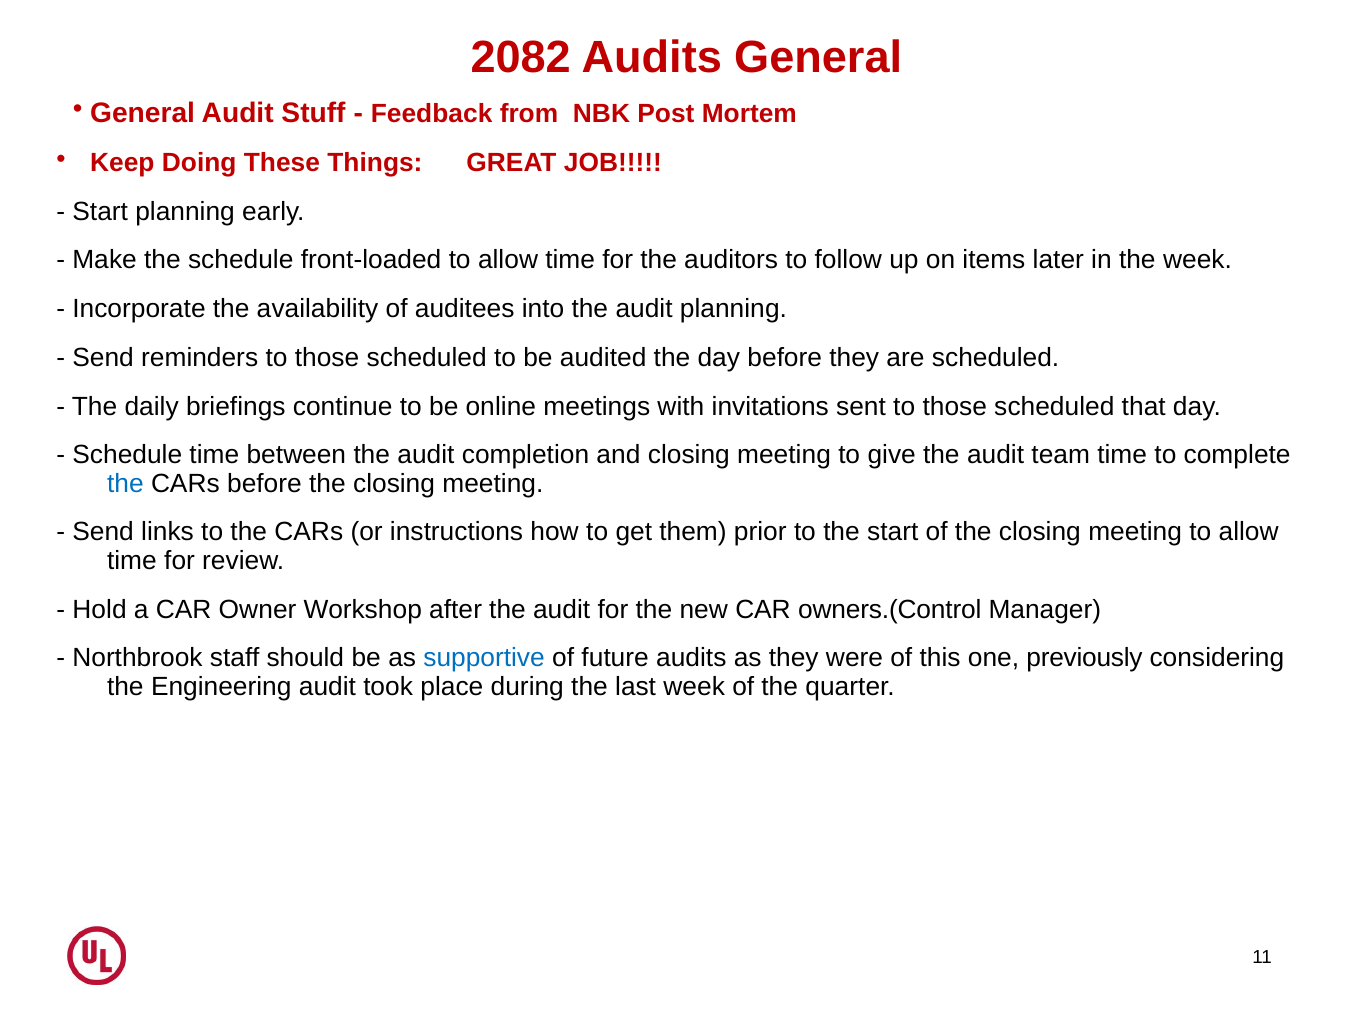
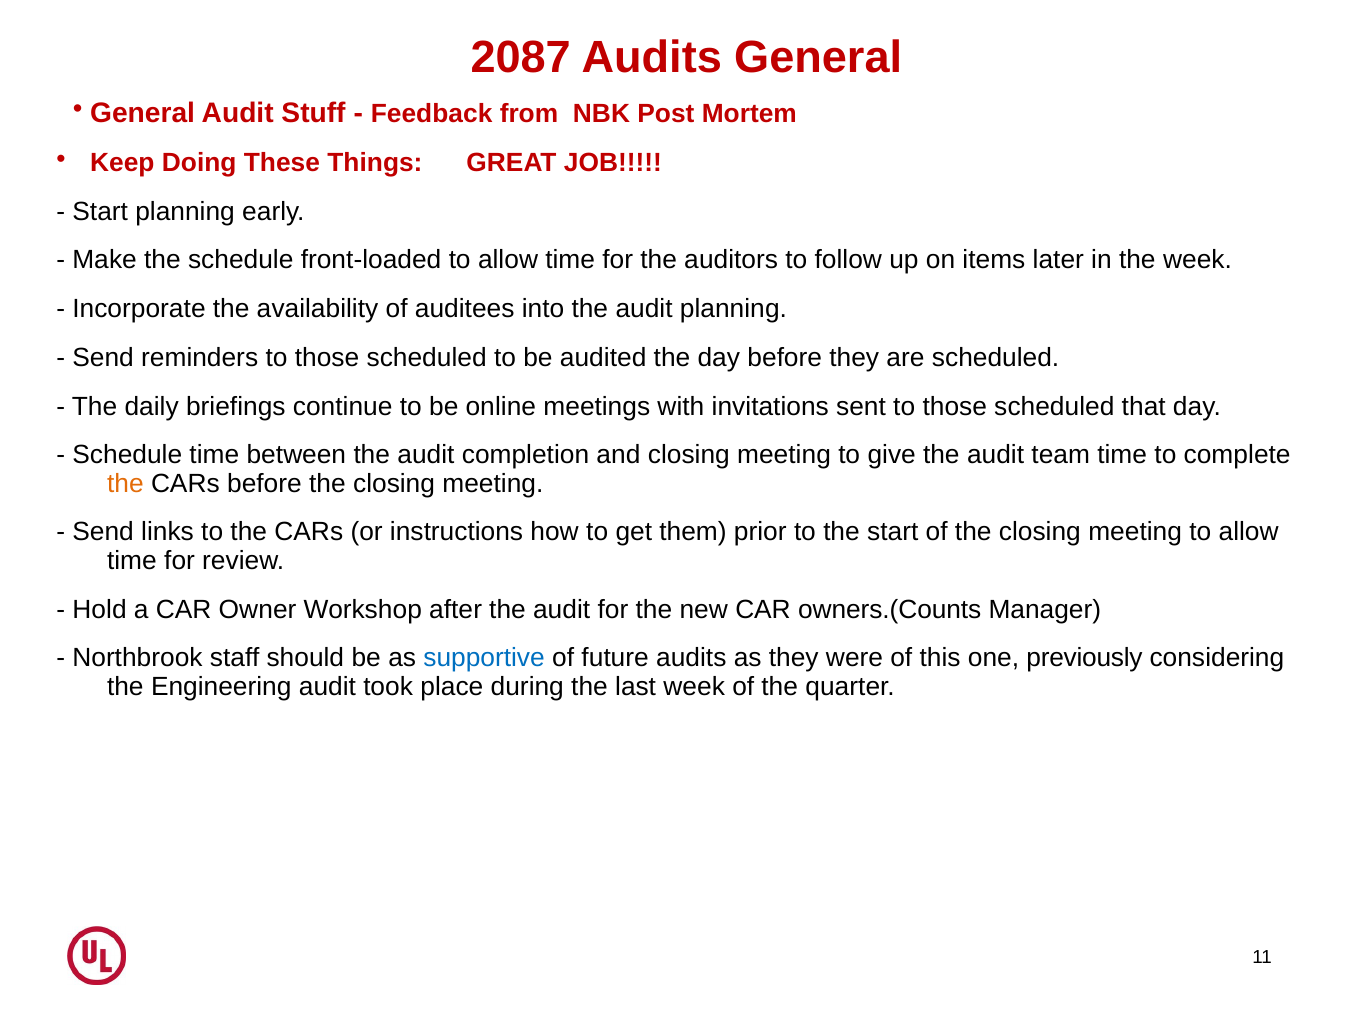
2082: 2082 -> 2087
the at (125, 483) colour: blue -> orange
owners.(Control: owners.(Control -> owners.(Counts
